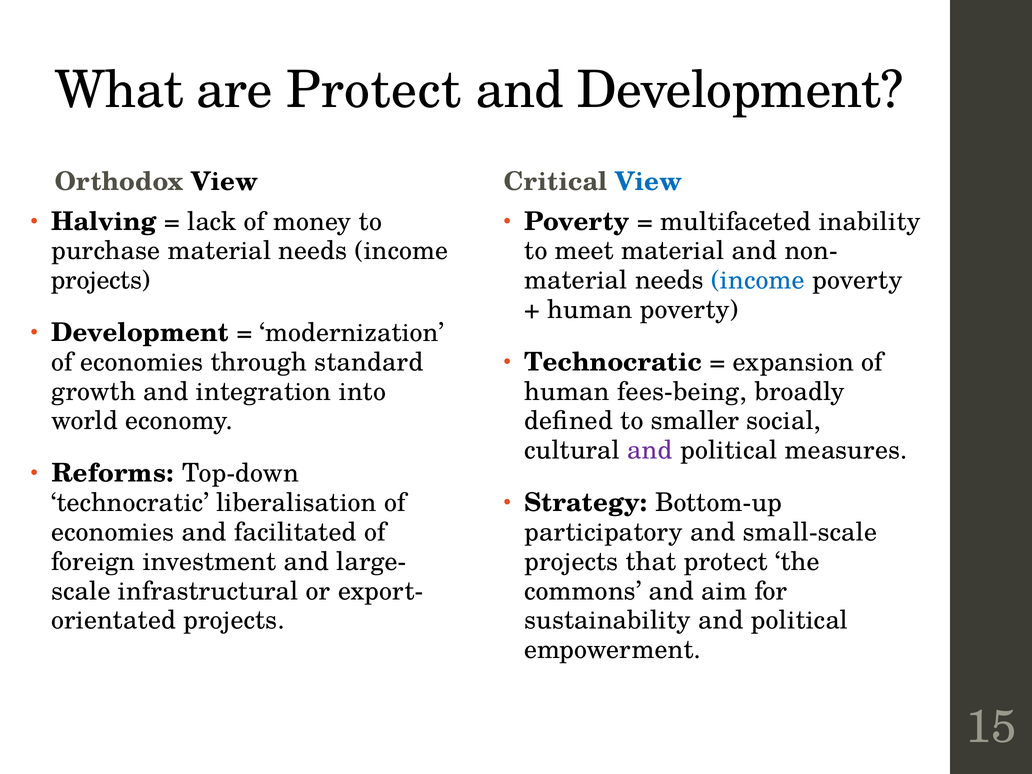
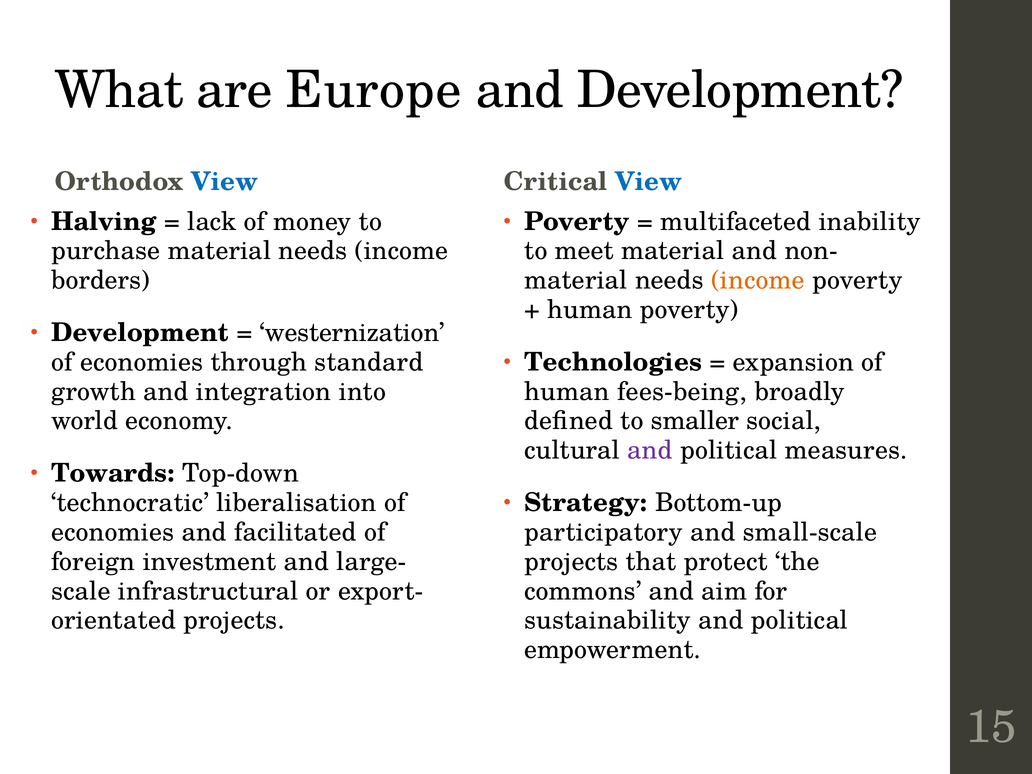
are Protect: Protect -> Europe
View at (225, 182) colour: black -> blue
projects at (101, 280): projects -> borders
income at (758, 280) colour: blue -> orange
modernization: modernization -> westernization
Technocratic at (613, 362): Technocratic -> Technologies
Reforms: Reforms -> Towards
